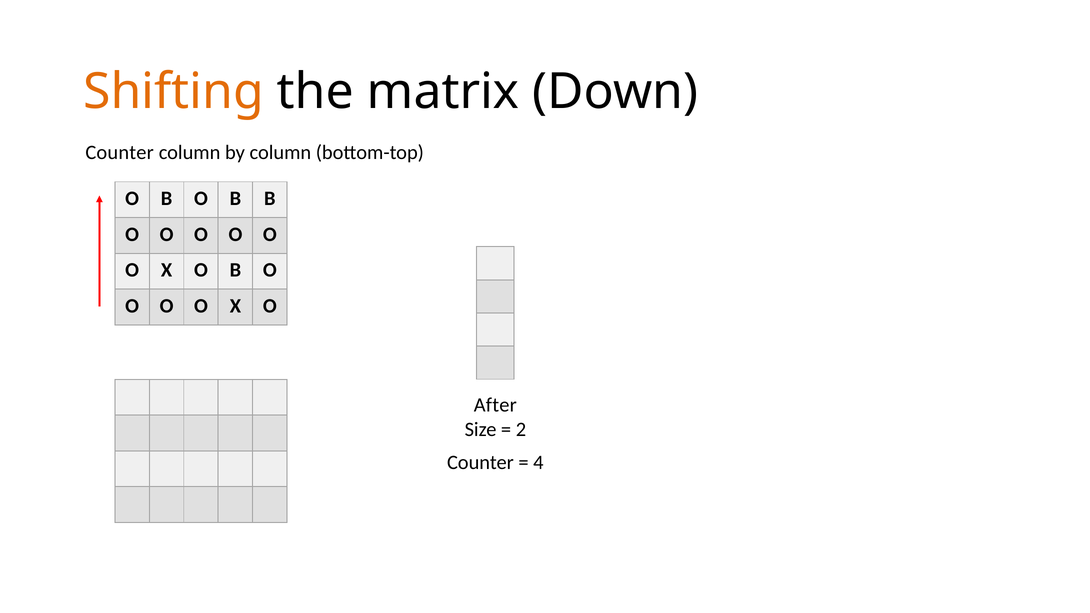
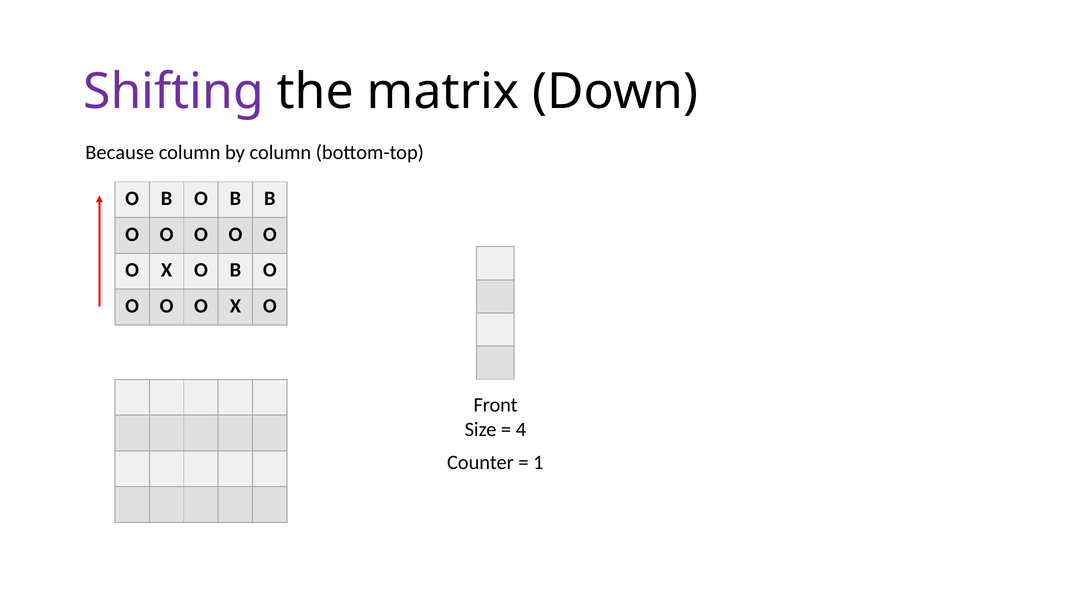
Shifting colour: orange -> purple
Counter at (120, 153): Counter -> Because
After: After -> Front
2: 2 -> 4
4: 4 -> 1
